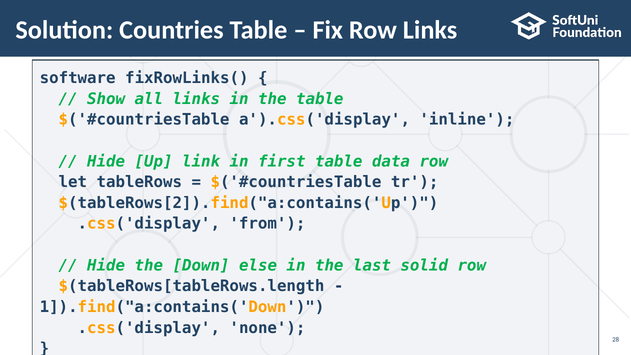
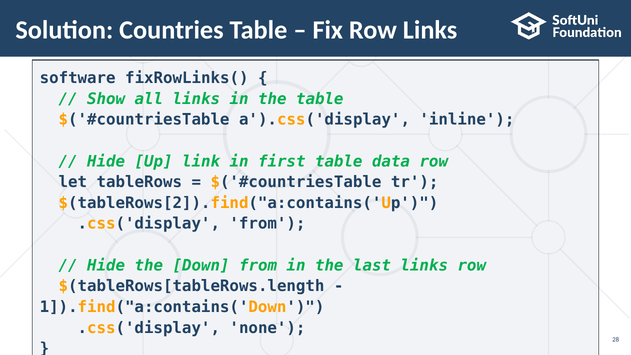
Down else: else -> from
last solid: solid -> links
